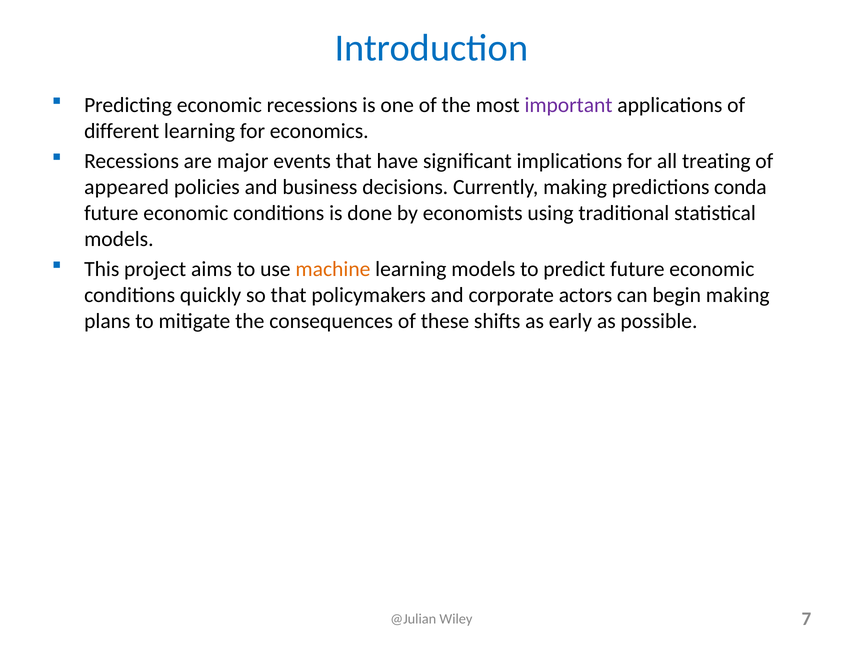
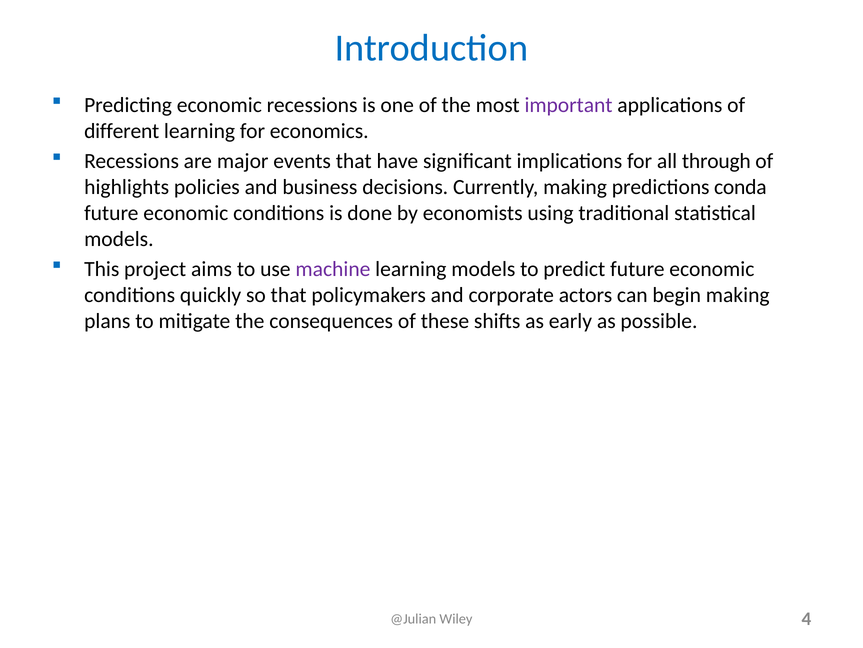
treating: treating -> through
appeared: appeared -> highlights
machine colour: orange -> purple
7: 7 -> 4
